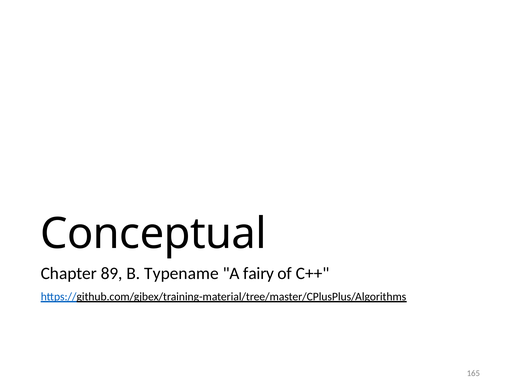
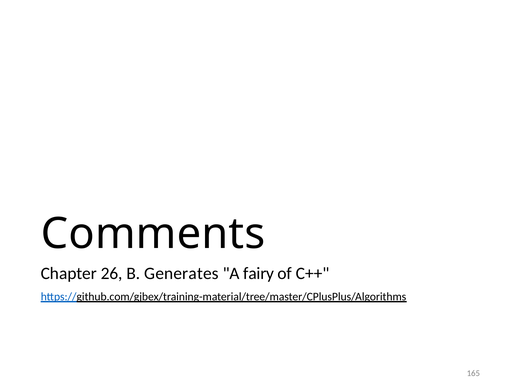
Conceptual: Conceptual -> Comments
89: 89 -> 26
Typename: Typename -> Generates
